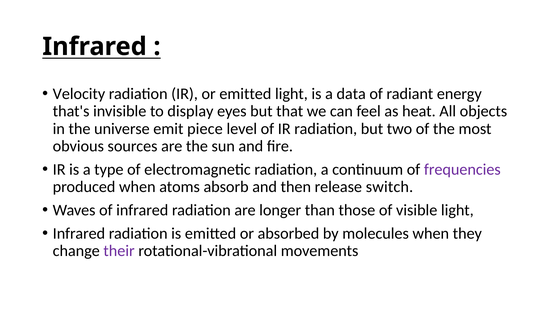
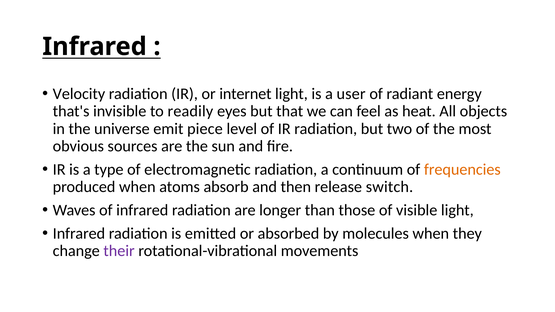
or emitted: emitted -> internet
data: data -> user
display: display -> readily
frequencies colour: purple -> orange
